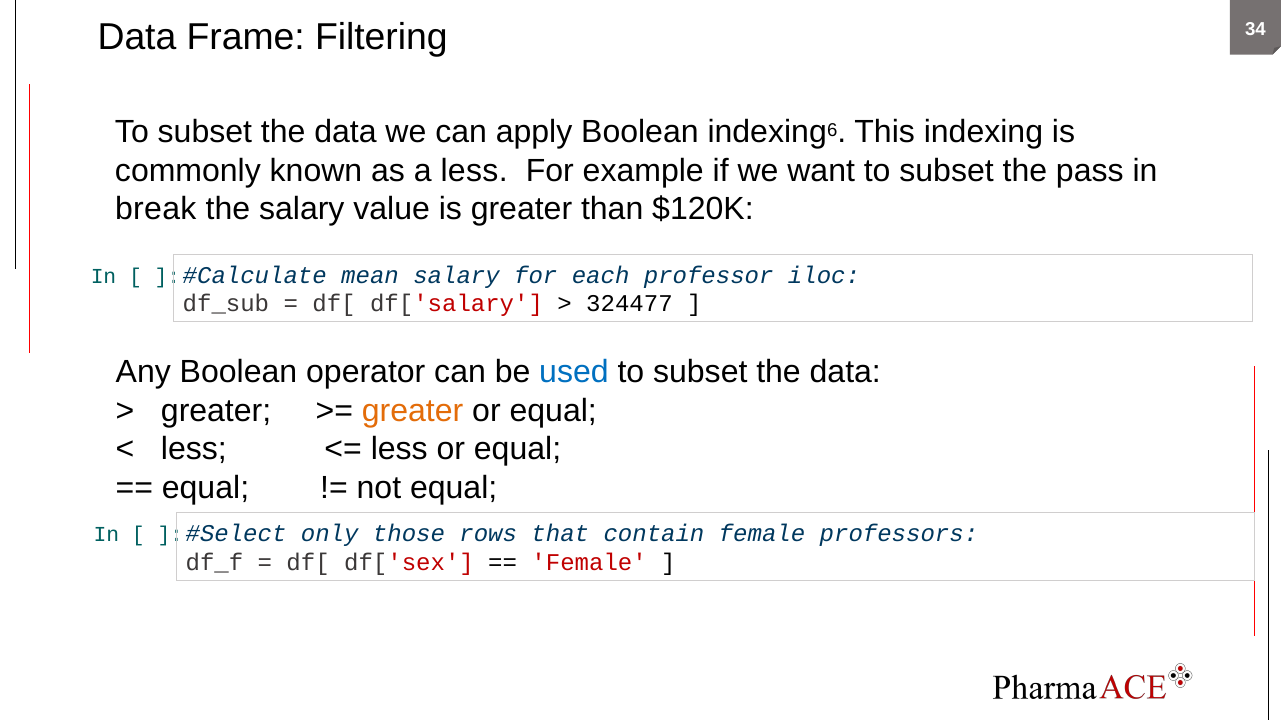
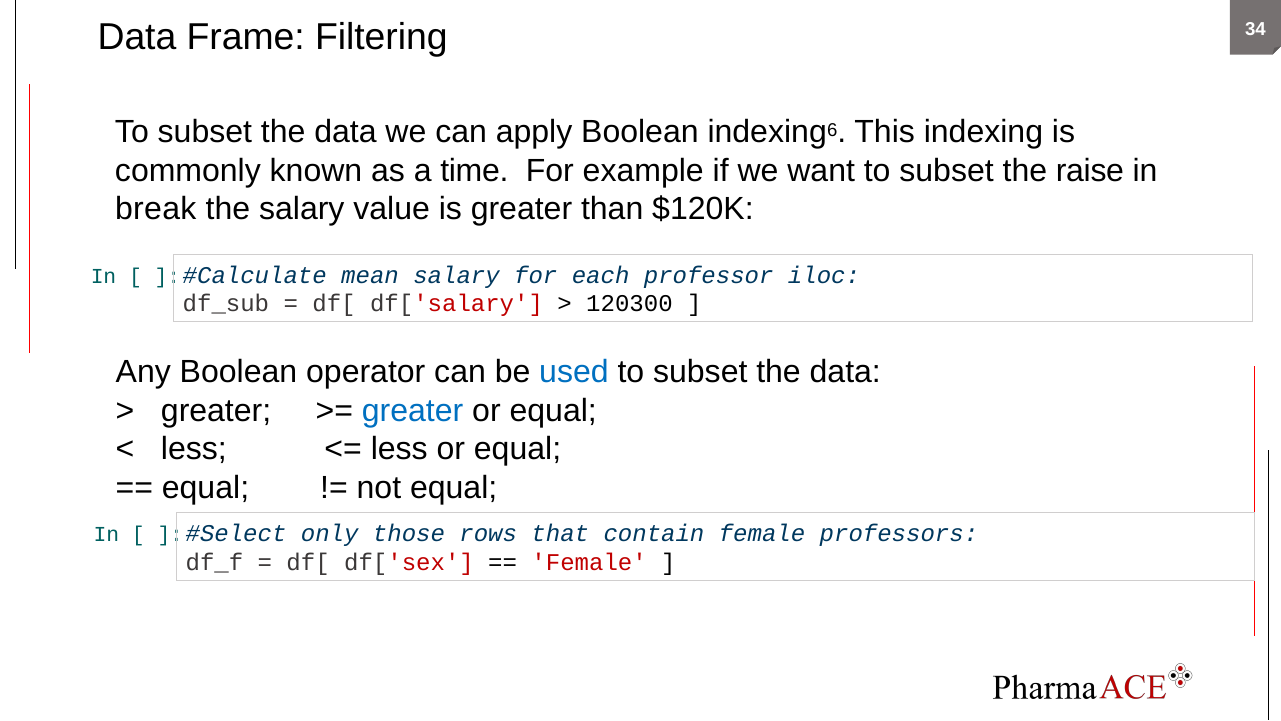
a less: less -> time
pass: pass -> raise
324477: 324477 -> 120300
greater at (413, 411) colour: orange -> blue
